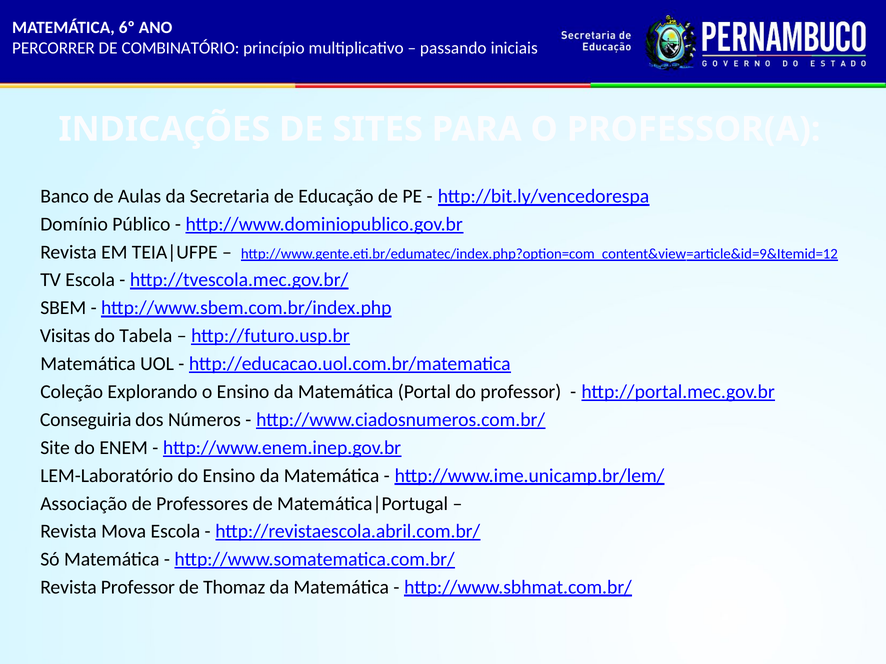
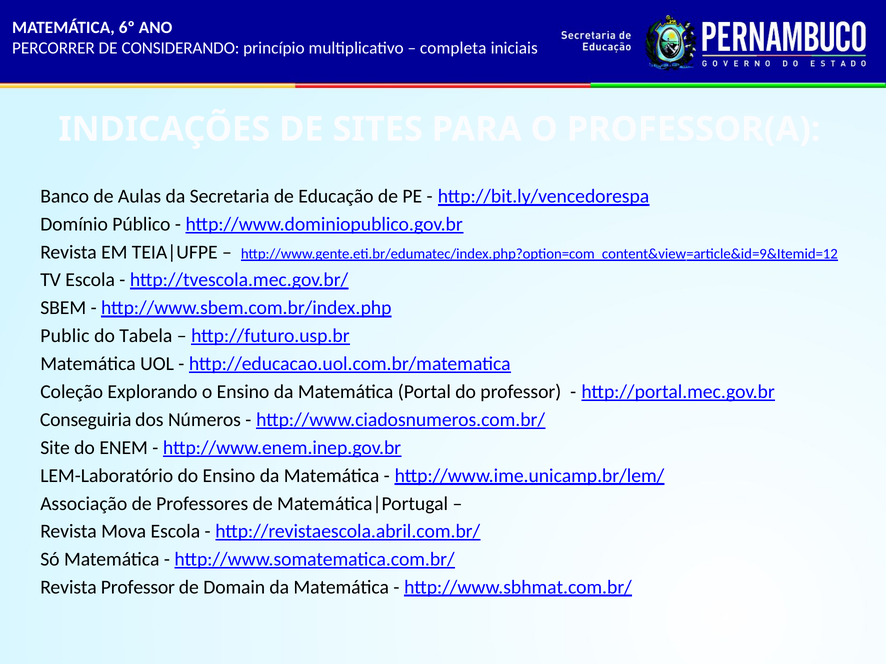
COMBINATÓRIO: COMBINATÓRIO -> CONSIDERANDO
passando: passando -> completa
Visitas: Visitas -> Public
Thomaz: Thomaz -> Domain
